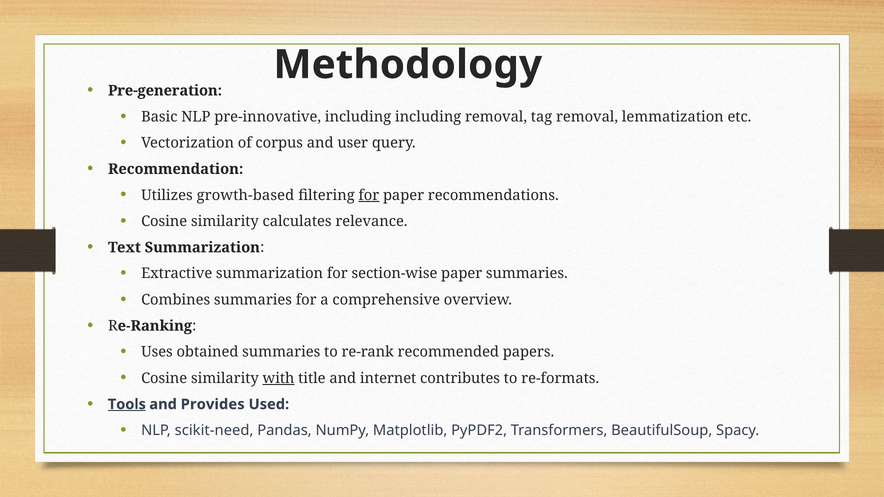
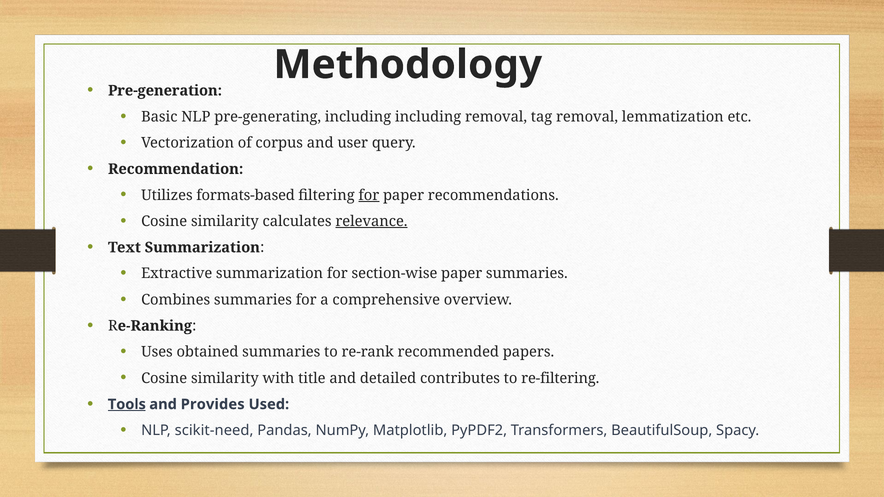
pre-innovative: pre-innovative -> pre-generating
growth-based: growth-based -> formats-based
relevance underline: none -> present
with underline: present -> none
internet: internet -> detailed
re-formats: re-formats -> re-filtering
